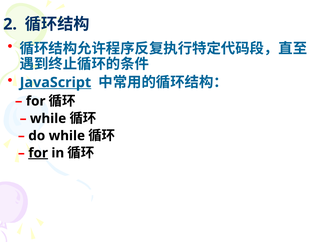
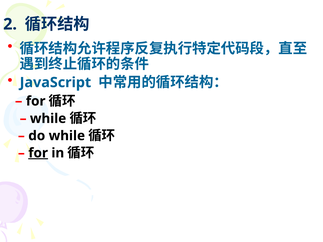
JavaScript underline: present -> none
